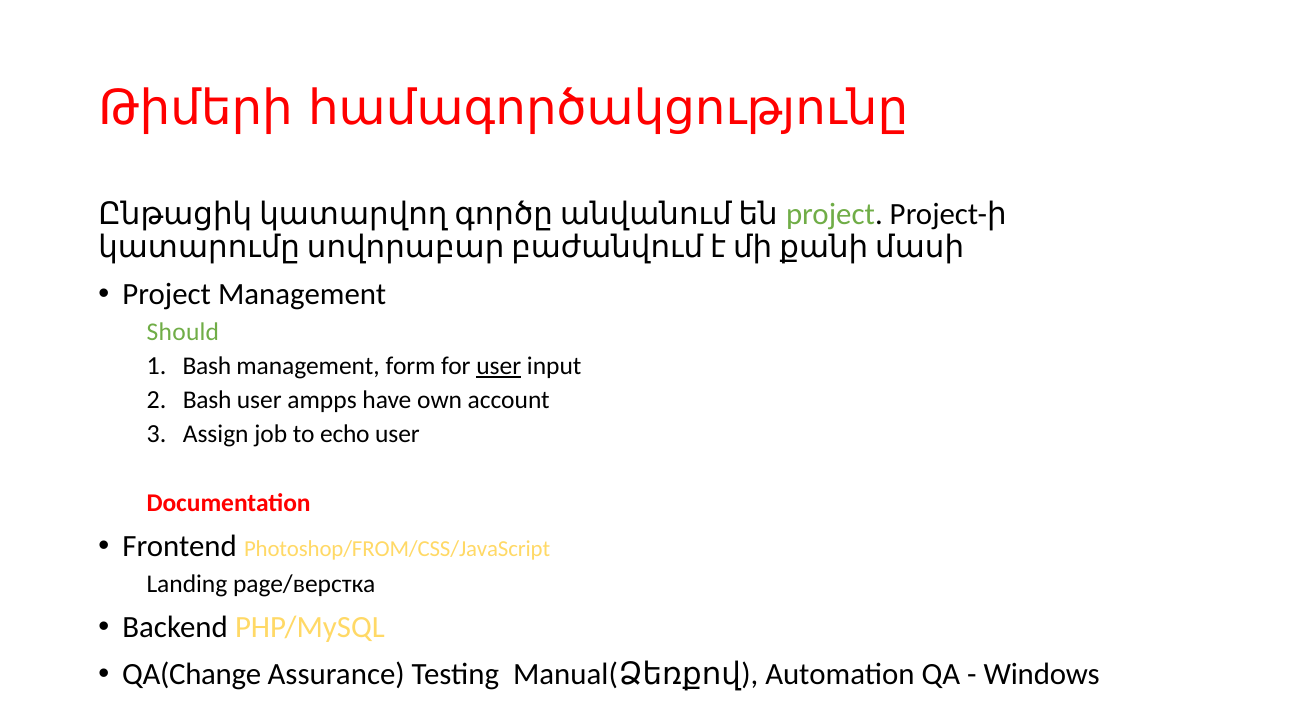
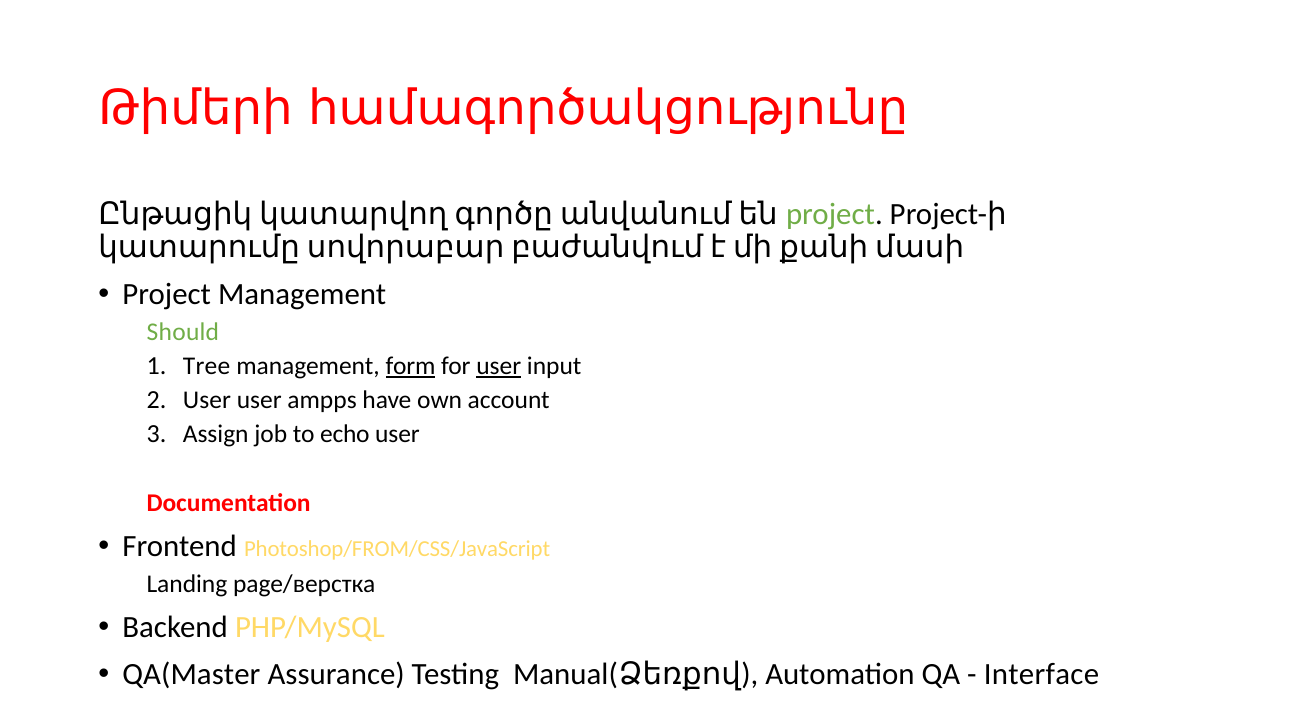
Bash at (207, 366): Bash -> Tree
form underline: none -> present
Bash at (207, 400): Bash -> User
QA(Change: QA(Change -> QA(Master
Windows: Windows -> Interface
